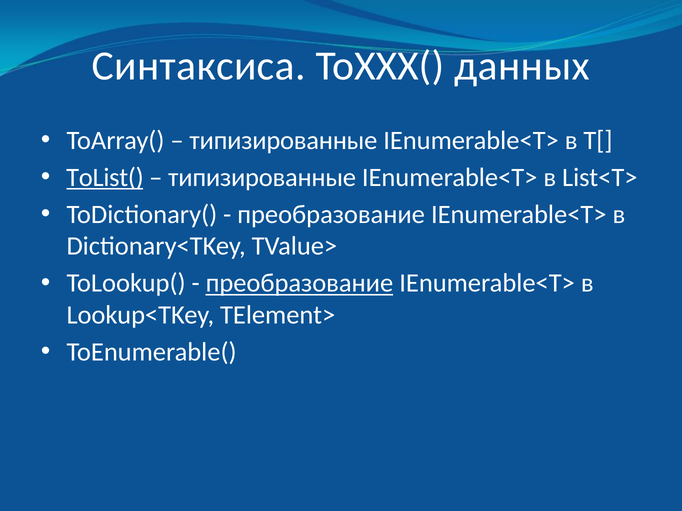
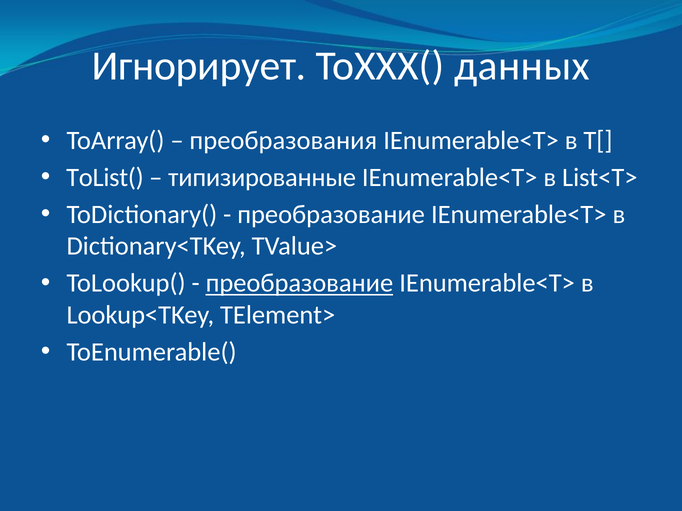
Синтаксиса: Синтаксиса -> Игнорирует
типизированные at (283, 140): типизированные -> преобразования
ToList( underline: present -> none
